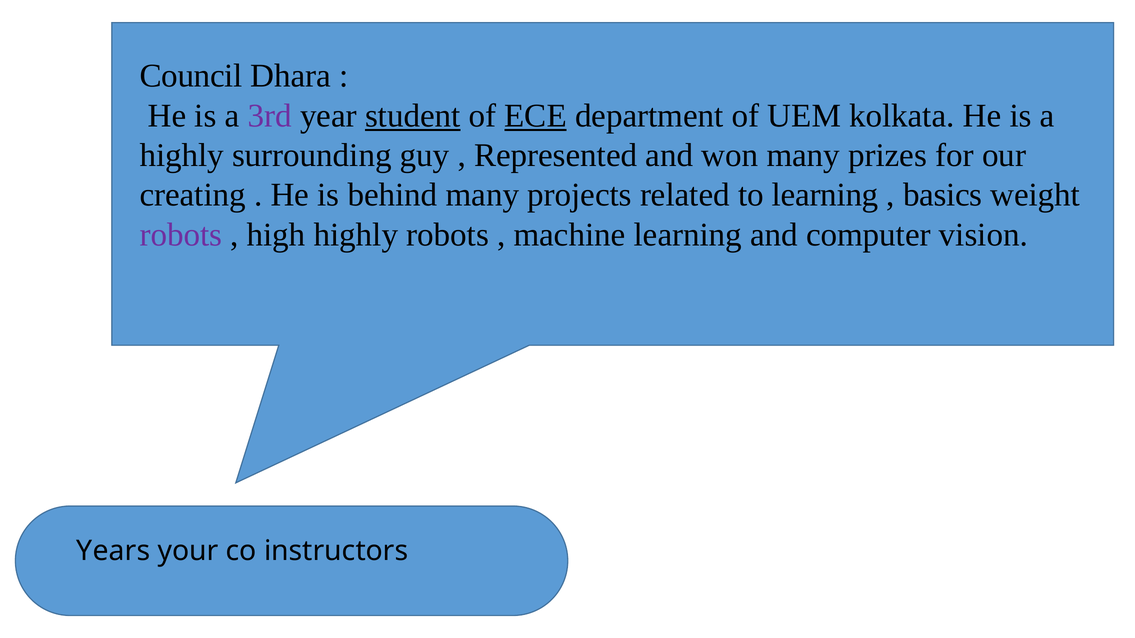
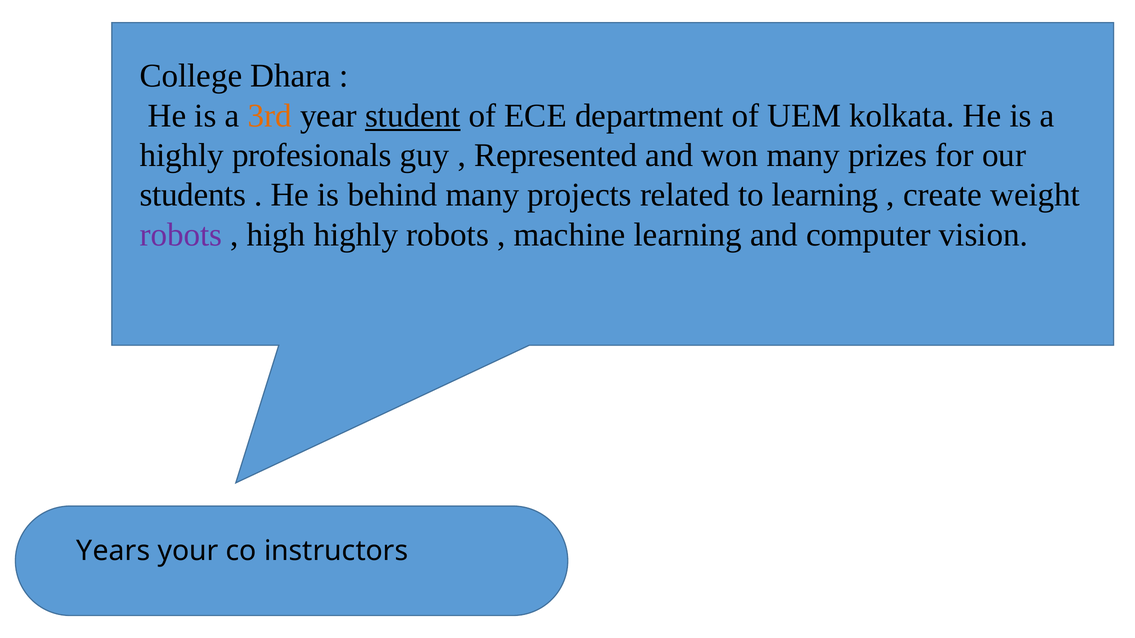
Council: Council -> College
3rd colour: purple -> orange
ECE underline: present -> none
surrounding: surrounding -> profesionals
creating: creating -> students
basics: basics -> create
